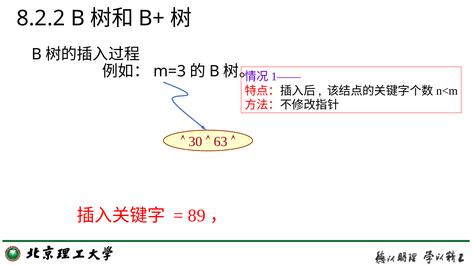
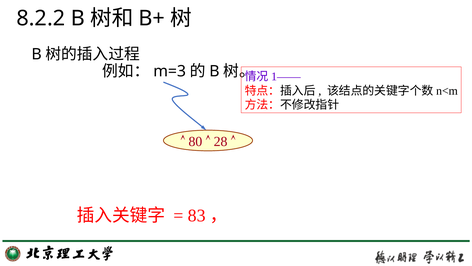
30: 30 -> 80
63: 63 -> 28
89: 89 -> 83
